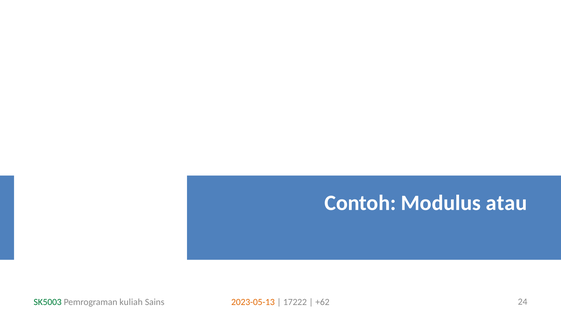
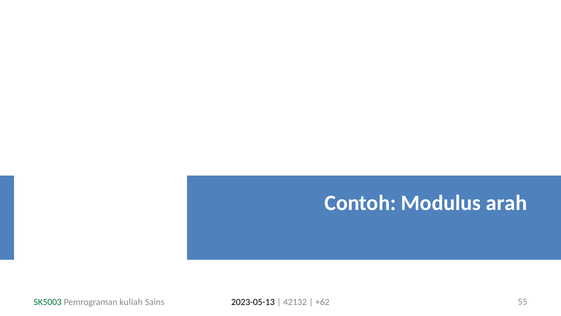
atau: atau -> arah
2023-05-13 colour: orange -> black
17222: 17222 -> 42132
24: 24 -> 55
